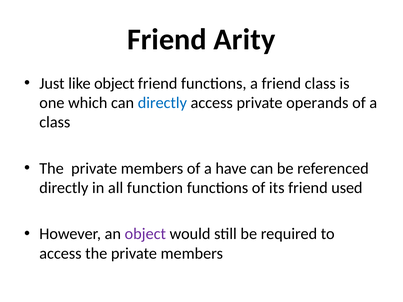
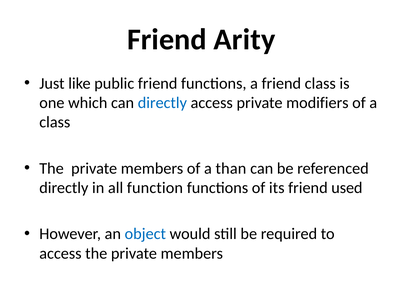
like object: object -> public
operands: operands -> modifiers
have: have -> than
object at (145, 234) colour: purple -> blue
